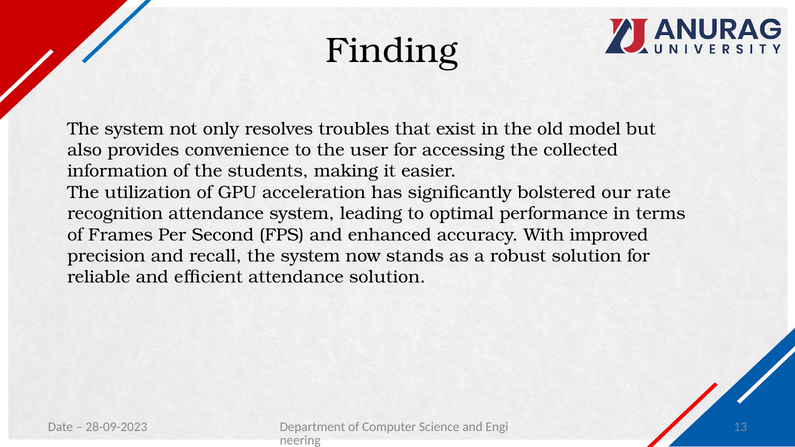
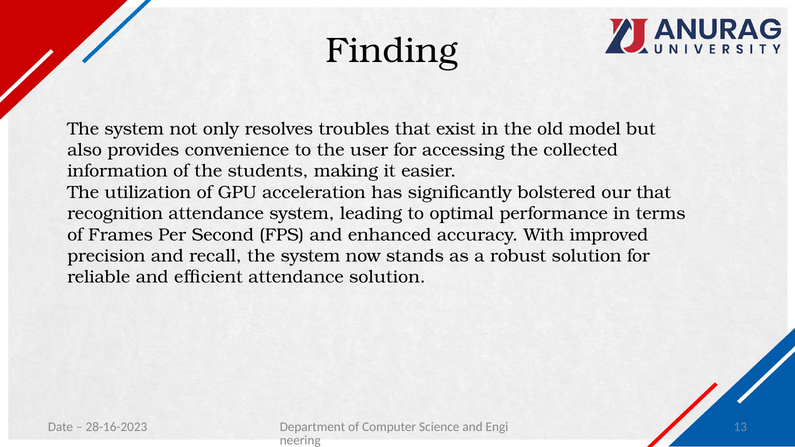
our rate: rate -> that
28-09-2023: 28-09-2023 -> 28-16-2023
